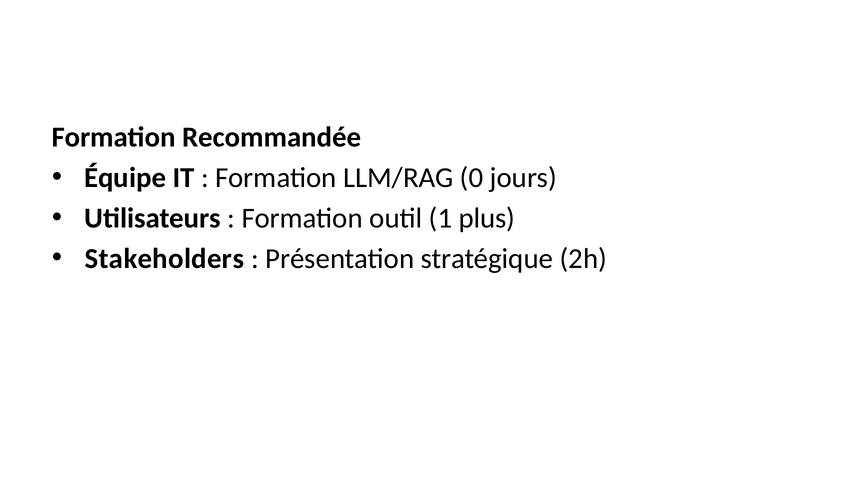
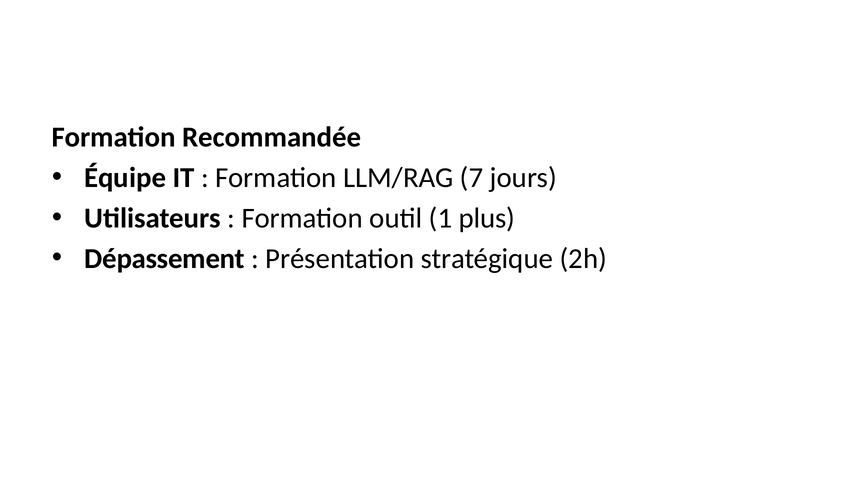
0: 0 -> 7
Stakeholders: Stakeholders -> Dépassement
